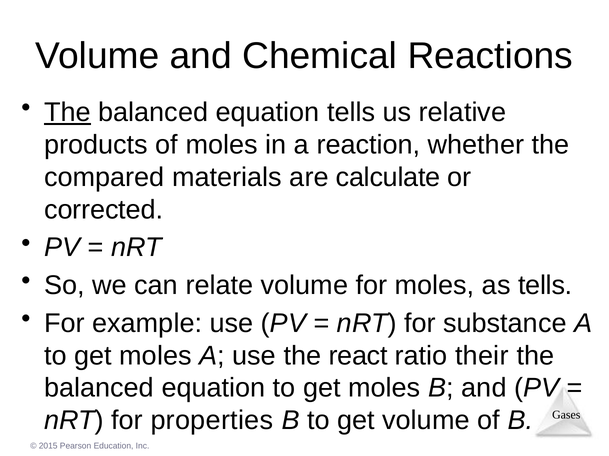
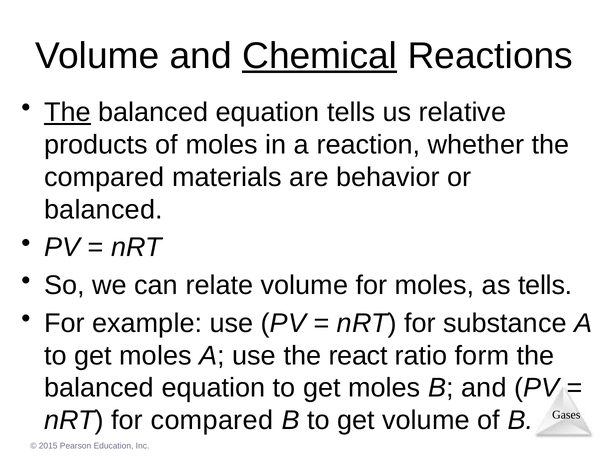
Chemical underline: none -> present
calculate: calculate -> behavior
corrected at (104, 210): corrected -> balanced
their: their -> form
for properties: properties -> compared
